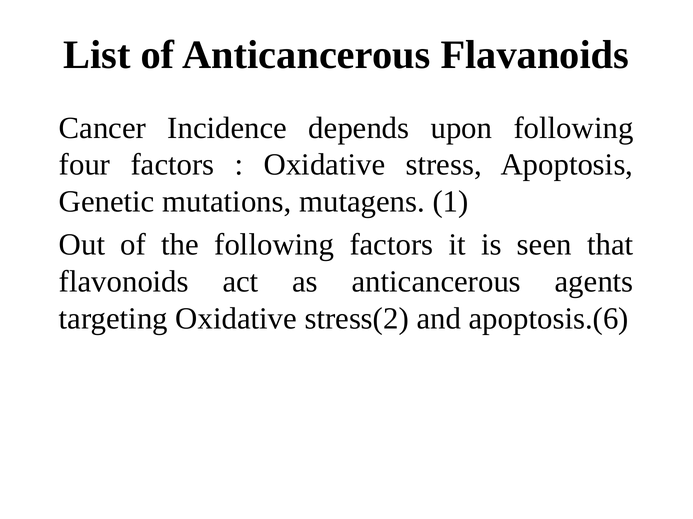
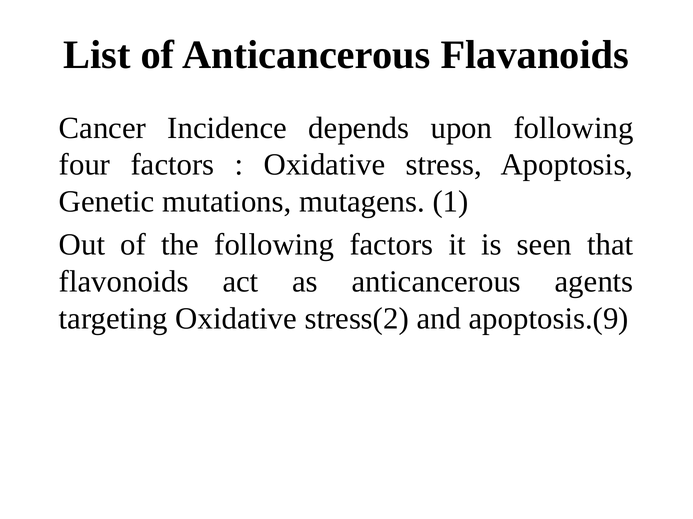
apoptosis.(6: apoptosis.(6 -> apoptosis.(9
